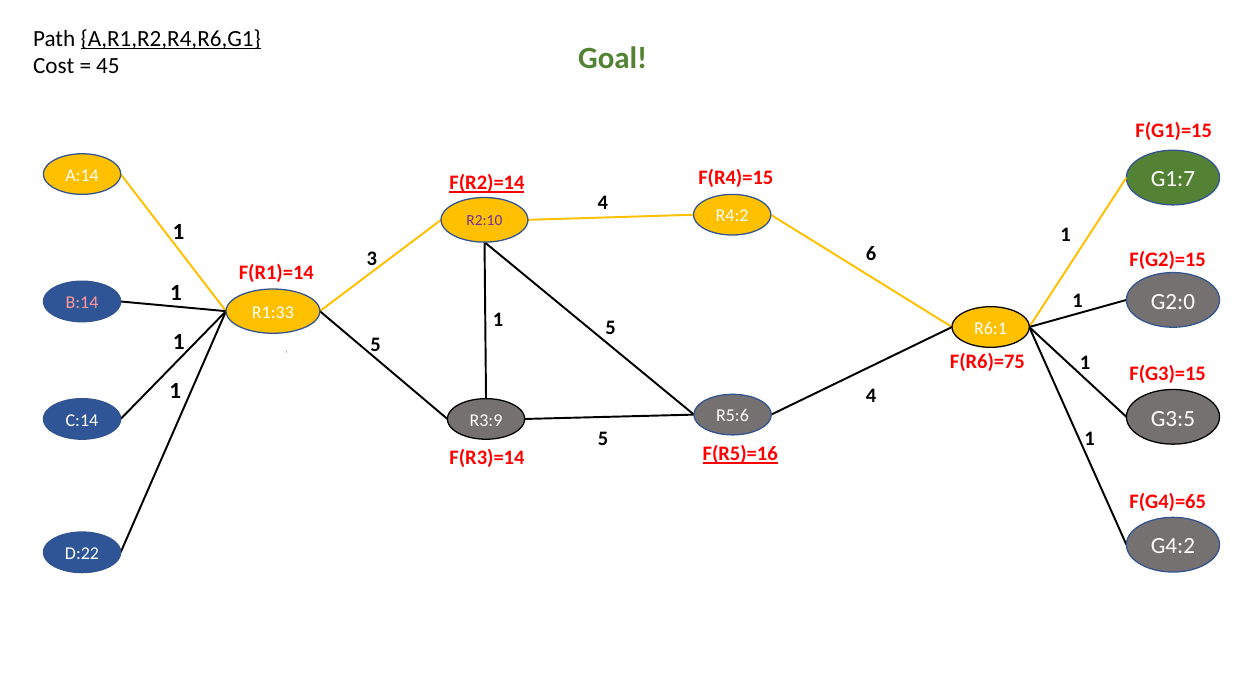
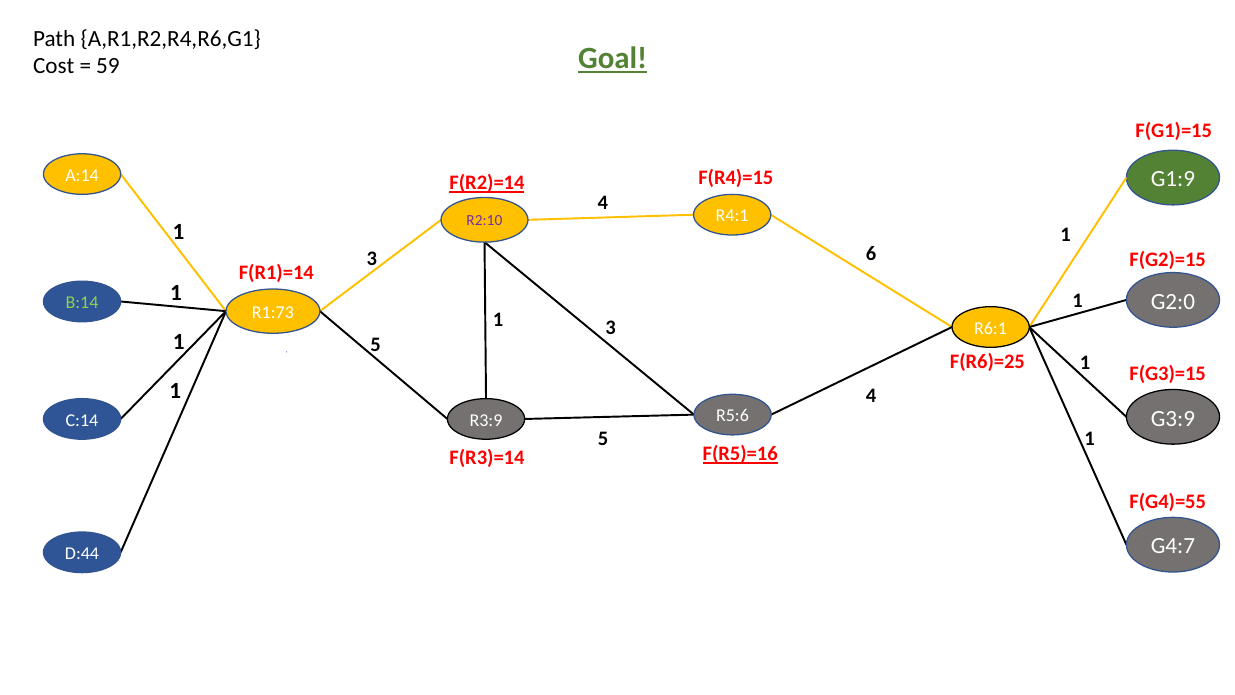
A,R1,R2,R4,R6,G1 underline: present -> none
Goal underline: none -> present
45: 45 -> 59
G1:7: G1:7 -> G1:9
R4:2: R4:2 -> R4:1
B:14 colour: pink -> light green
R1:33: R1:33 -> R1:73
5 at (611, 328): 5 -> 3
F(R6)=75: F(R6)=75 -> F(R6)=25
G3:5: G3:5 -> G3:9
F(G4)=65: F(G4)=65 -> F(G4)=55
G4:2: G4:2 -> G4:7
D:22: D:22 -> D:44
